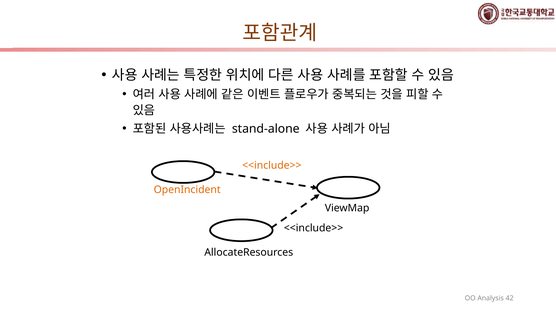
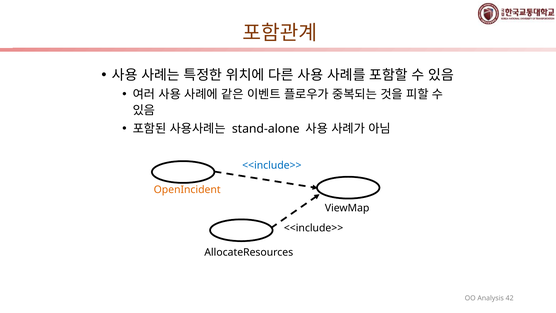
<<include>> at (272, 165) colour: orange -> blue
